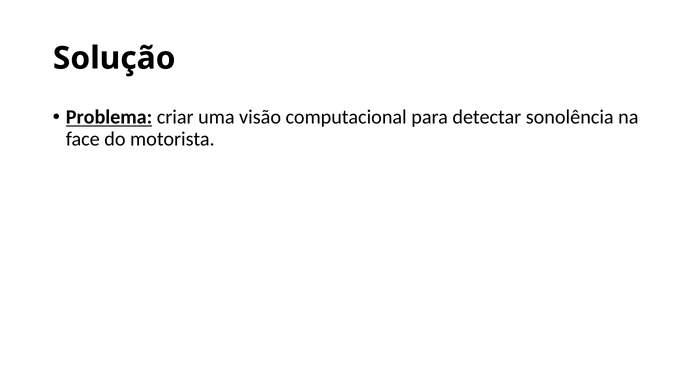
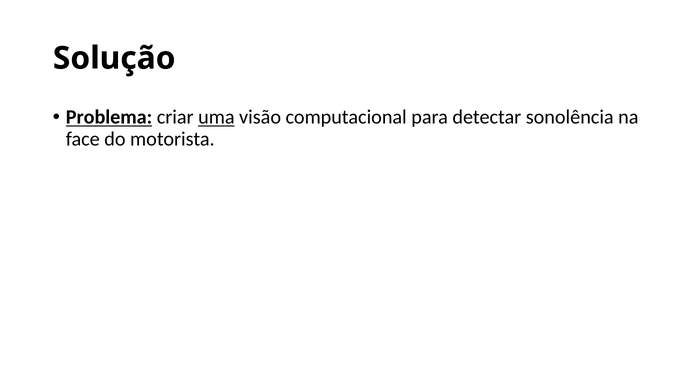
uma underline: none -> present
